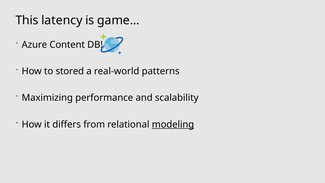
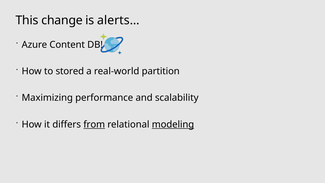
latency: latency -> change
game…: game… -> alerts…
patterns: patterns -> partition
from underline: none -> present
